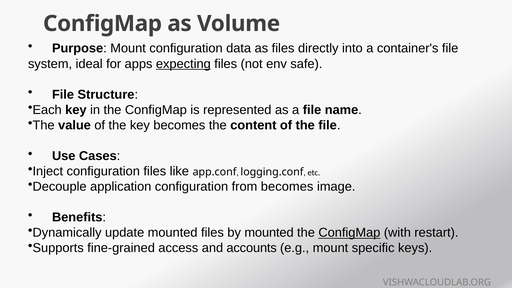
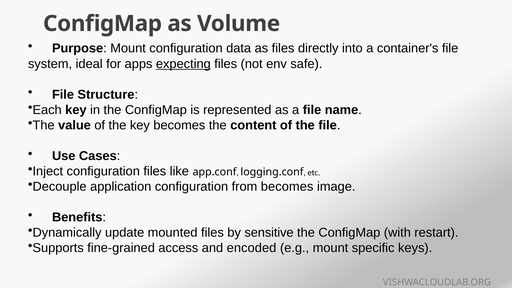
by mounted: mounted -> sensitive
ConfigMap at (349, 233) underline: present -> none
accounts: accounts -> encoded
